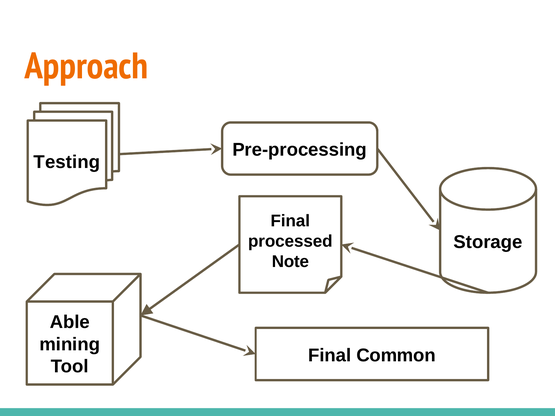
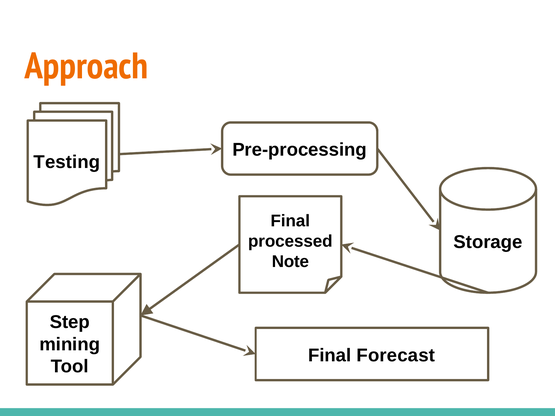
Able: Able -> Step
Common: Common -> Forecast
